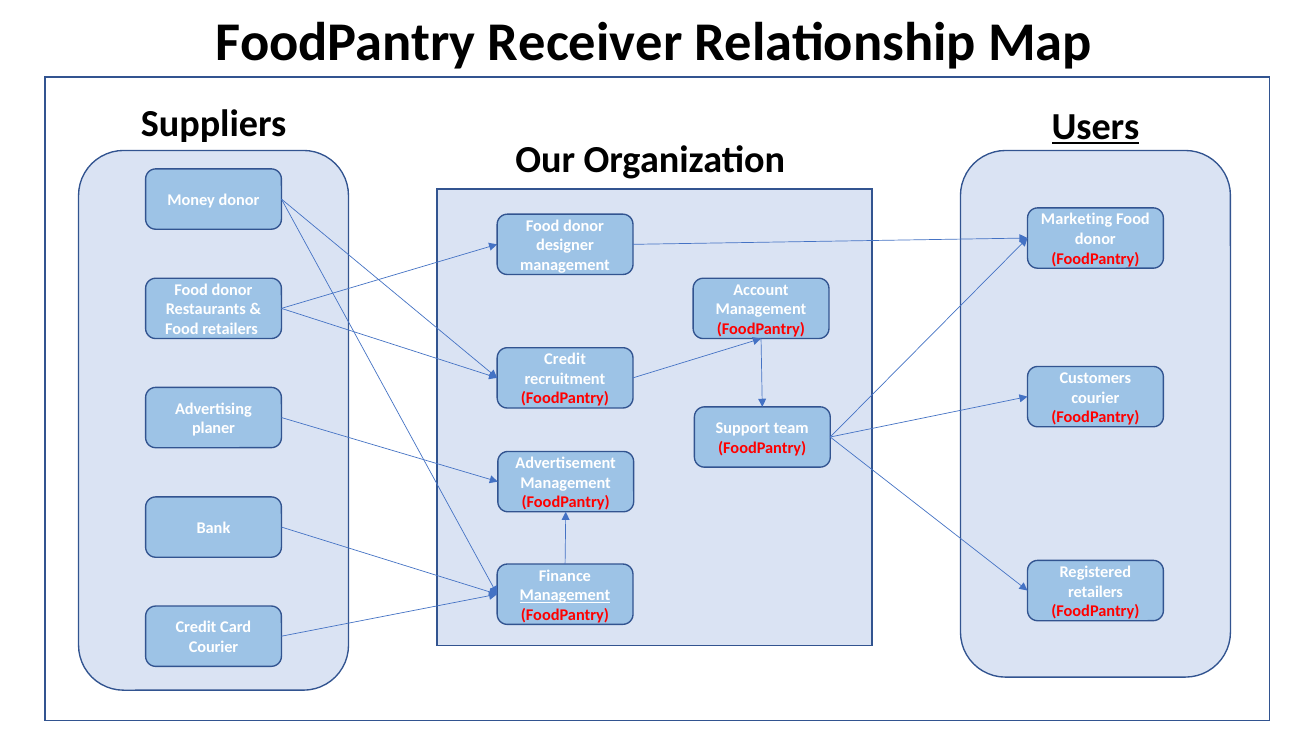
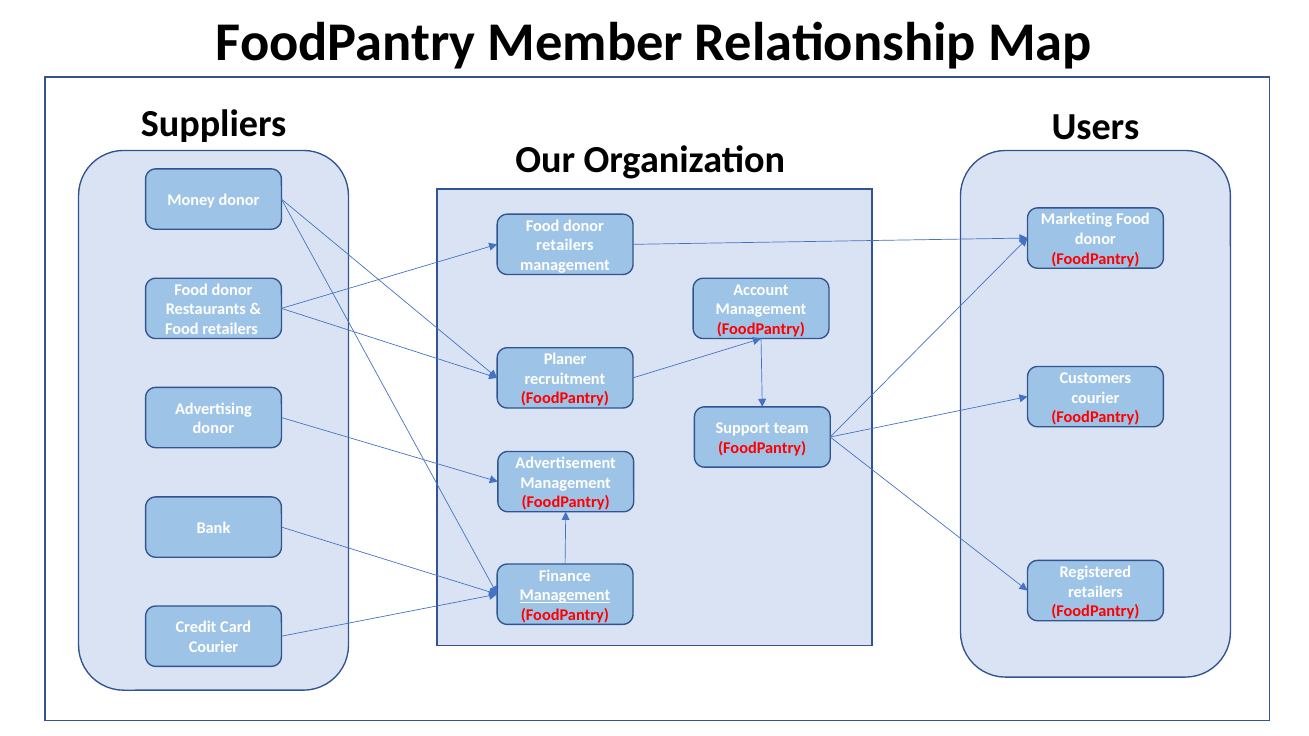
Receiver: Receiver -> Member
Users underline: present -> none
designer at (565, 246): designer -> retailers
Credit at (565, 359): Credit -> Planer
planer at (213, 429): planer -> donor
